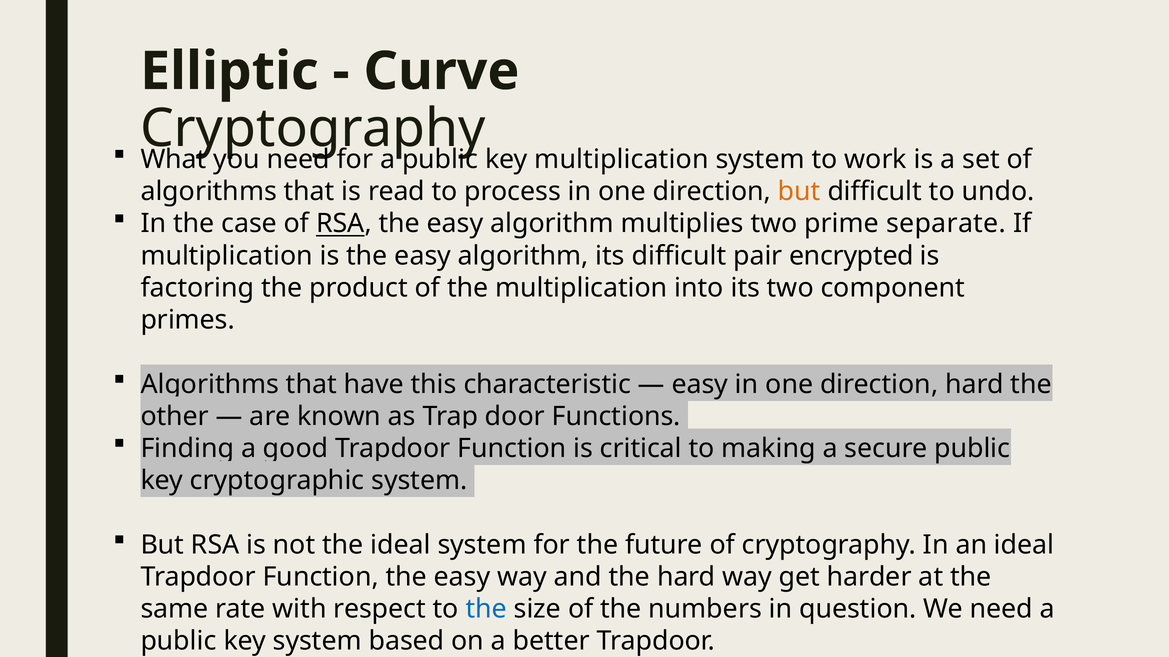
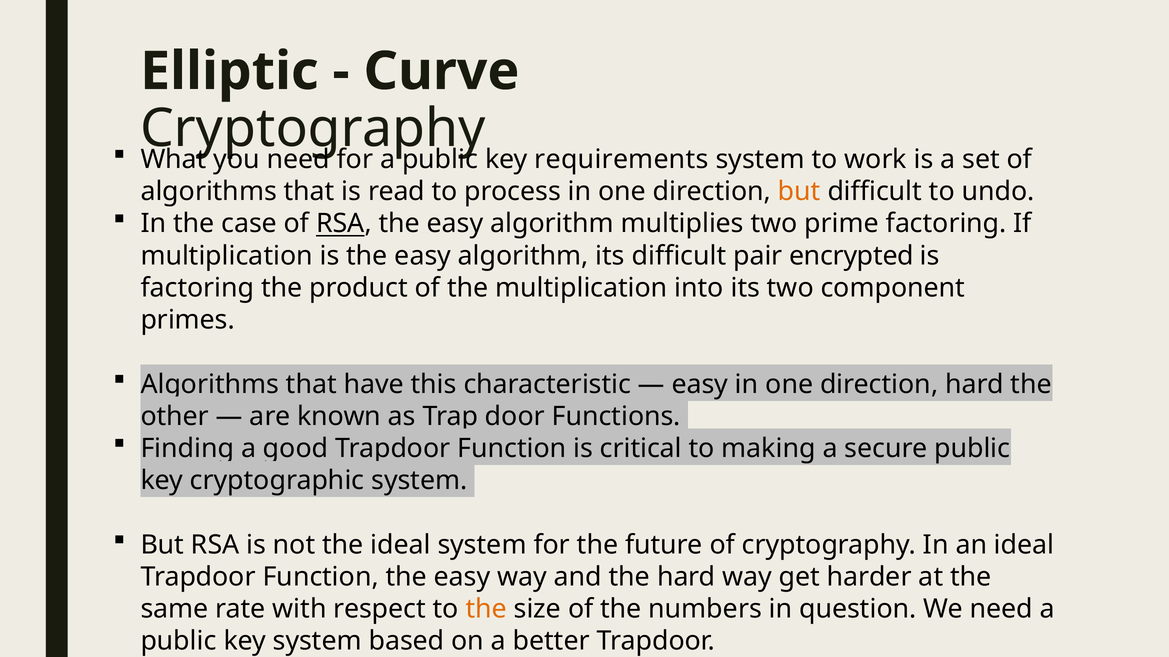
key multiplication: multiplication -> requirements
prime separate: separate -> factoring
the at (486, 609) colour: blue -> orange
